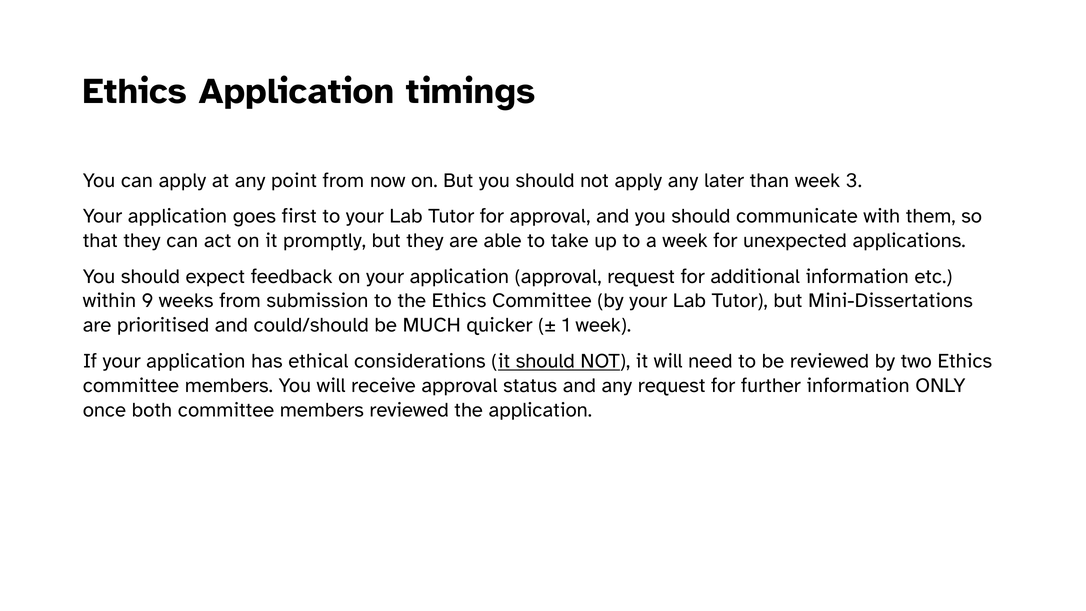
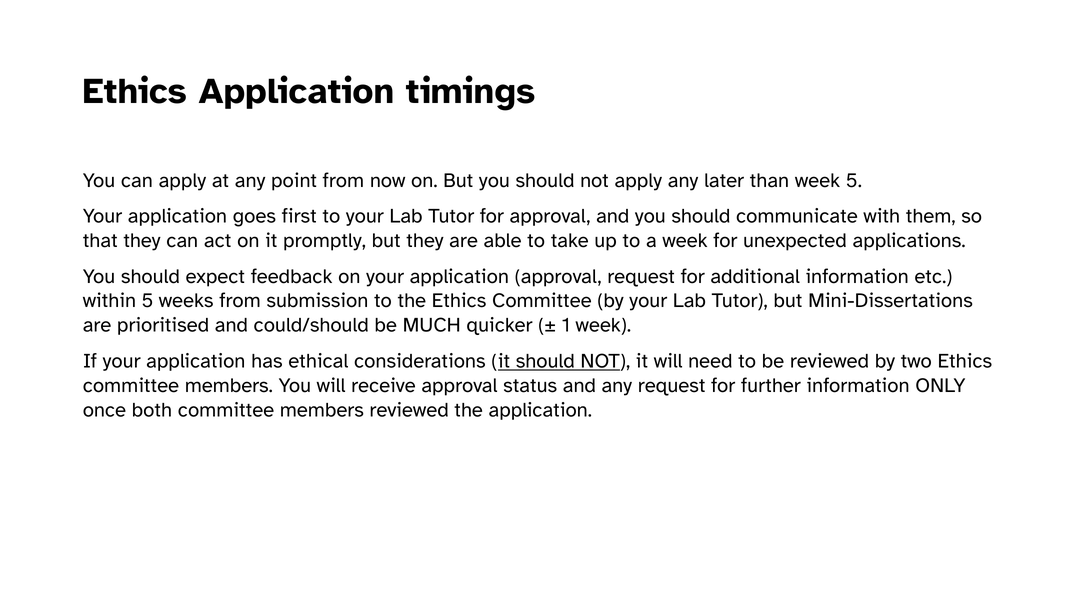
week 3: 3 -> 5
within 9: 9 -> 5
